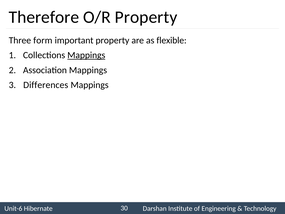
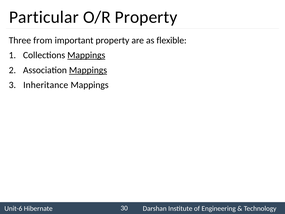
Therefore: Therefore -> Particular
form: form -> from
Mappings at (88, 70) underline: none -> present
Differences: Differences -> Inheritance
